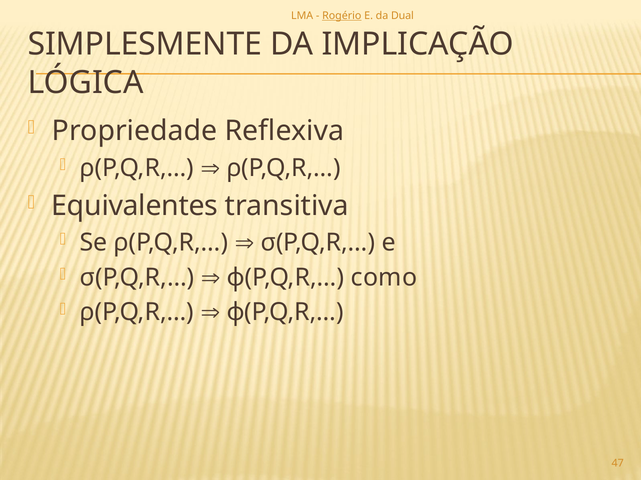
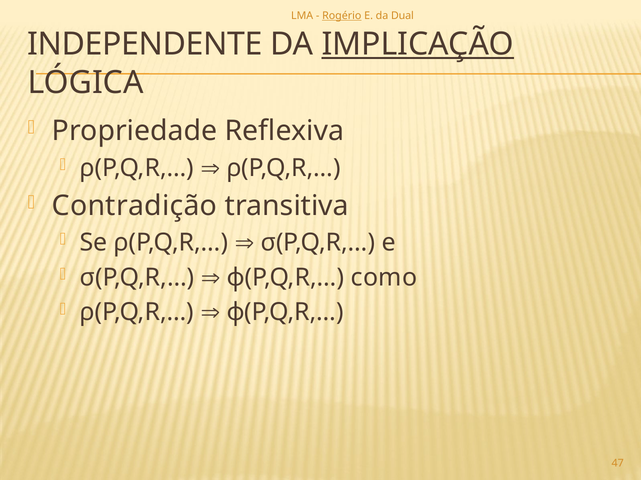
SIMPLESMENTE: SIMPLESMENTE -> INDEPENDENTE
IMPLICAÇÃO underline: none -> present
Equivalentes: Equivalentes -> Contradição
